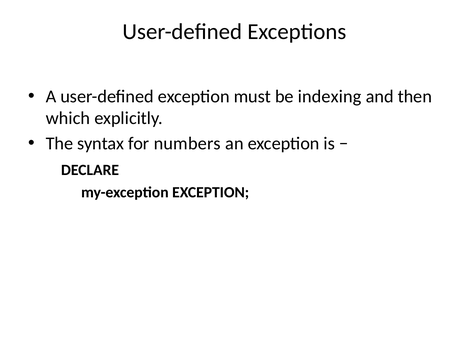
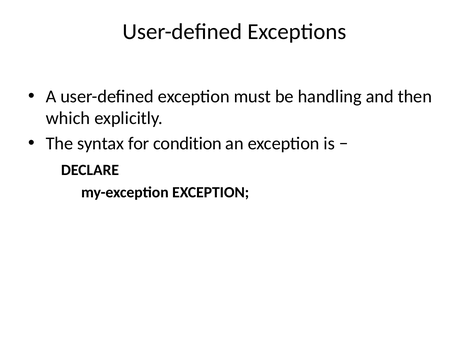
indexing: indexing -> handling
numbers: numbers -> condition
